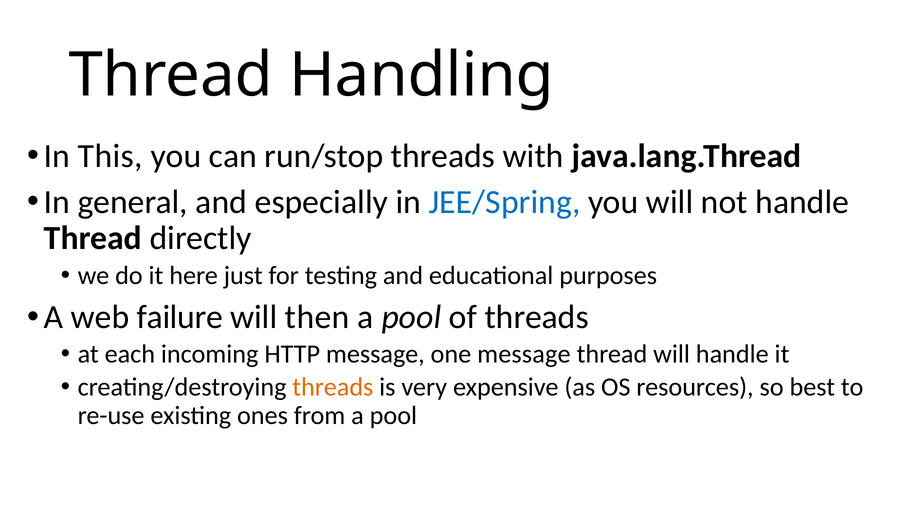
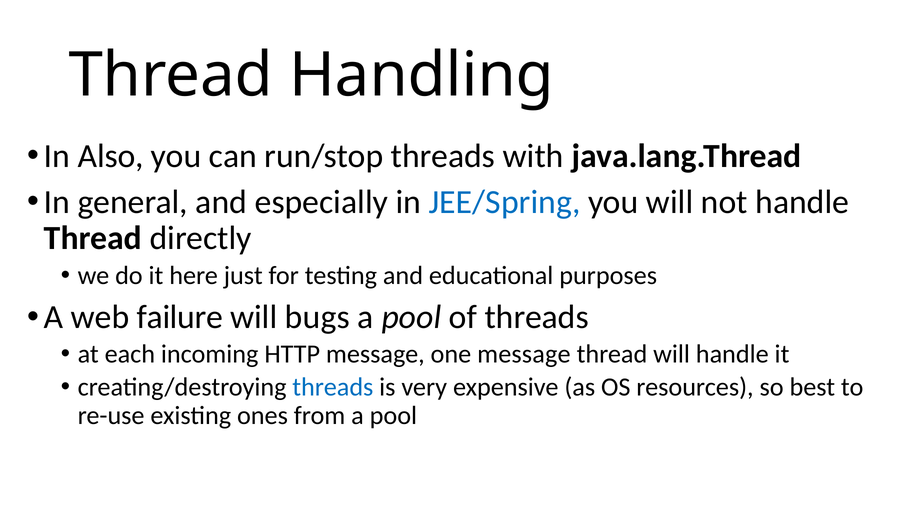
This: This -> Also
then: then -> bugs
threads at (333, 388) colour: orange -> blue
